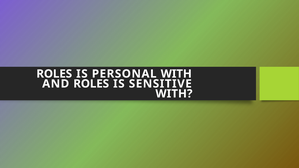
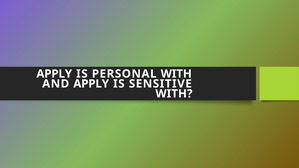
ROLES at (54, 74): ROLES -> APPLY
AND ROLES: ROLES -> APPLY
